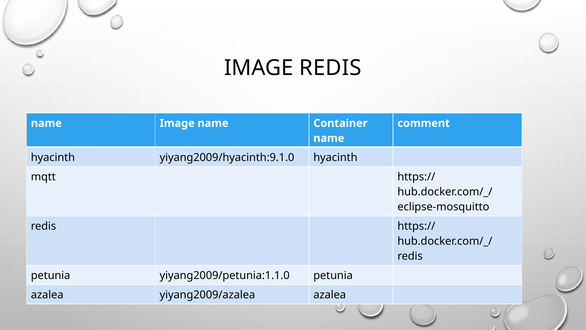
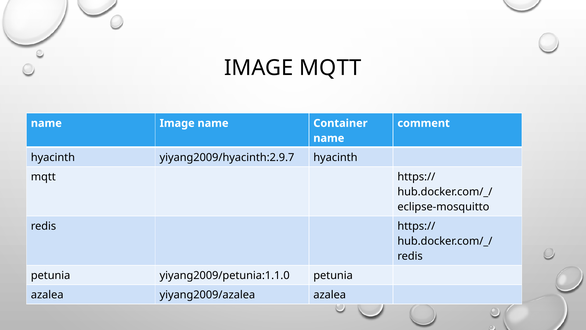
IMAGE REDIS: REDIS -> MQTT
yiyang2009/hyacinth:9.1.0: yiyang2009/hyacinth:9.1.0 -> yiyang2009/hyacinth:2.9.7
